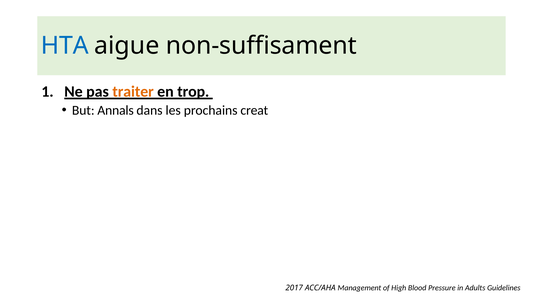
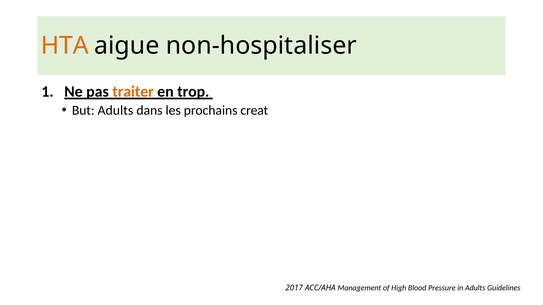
HTA colour: blue -> orange
non-suffisament: non-suffisament -> non-hospitaliser
But Annals: Annals -> Adults
